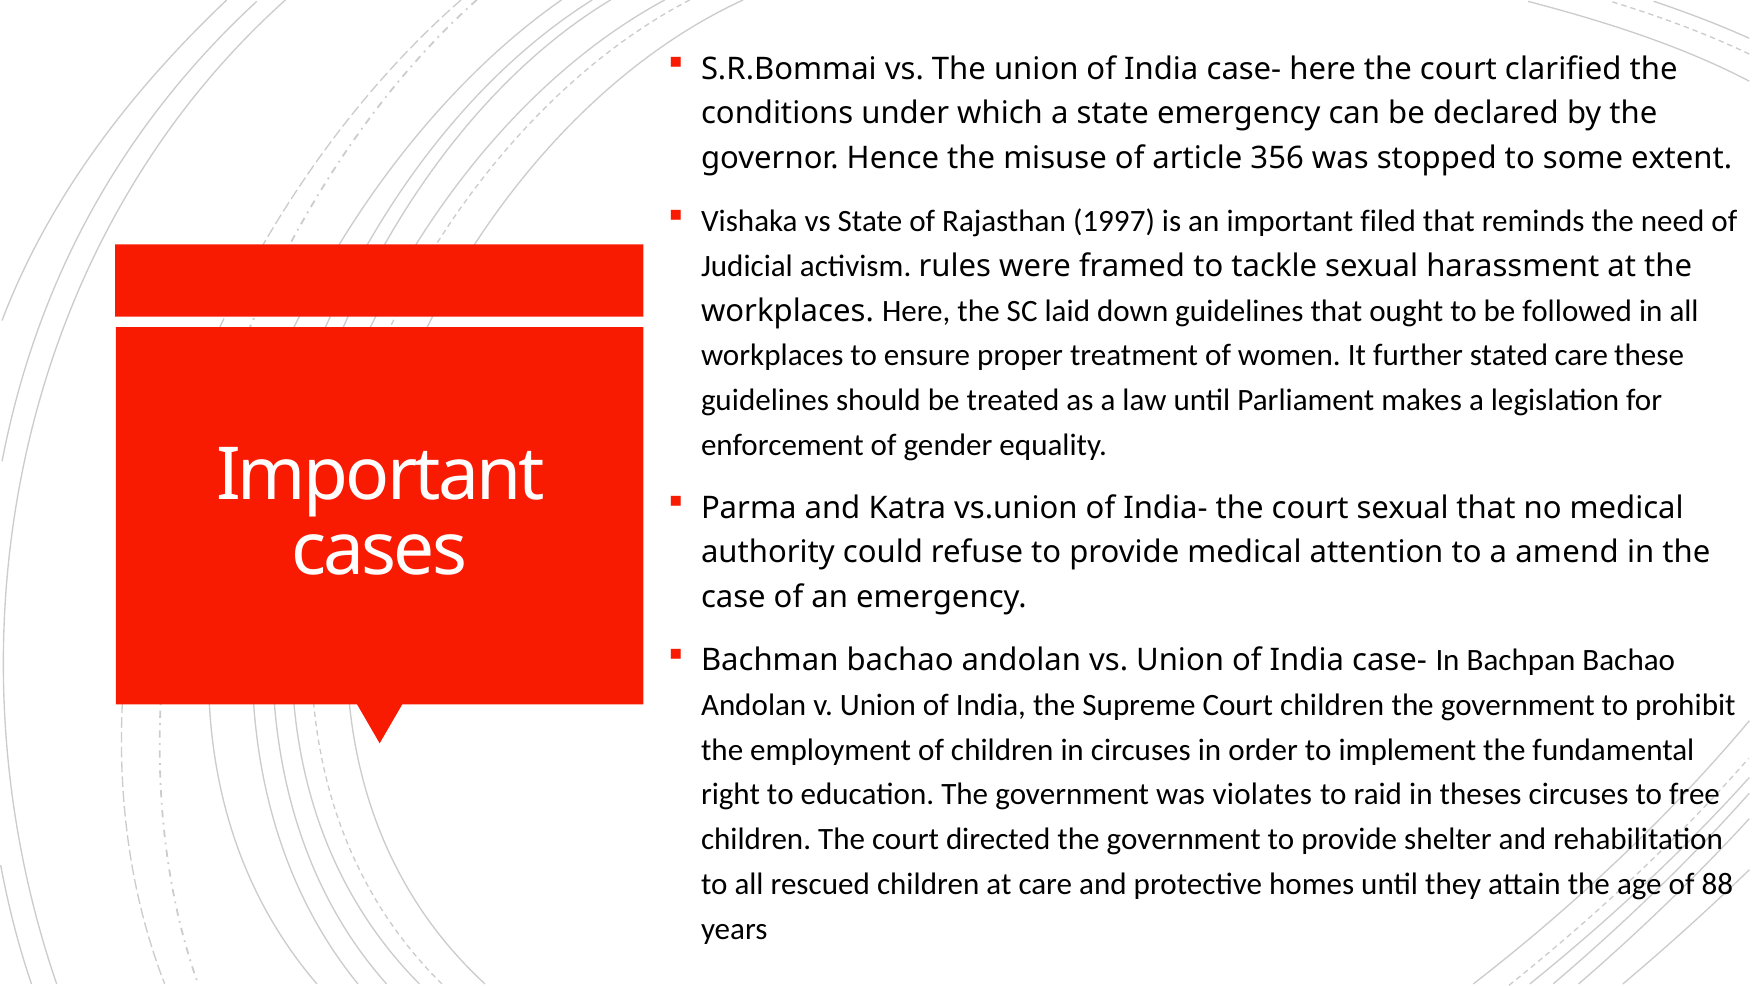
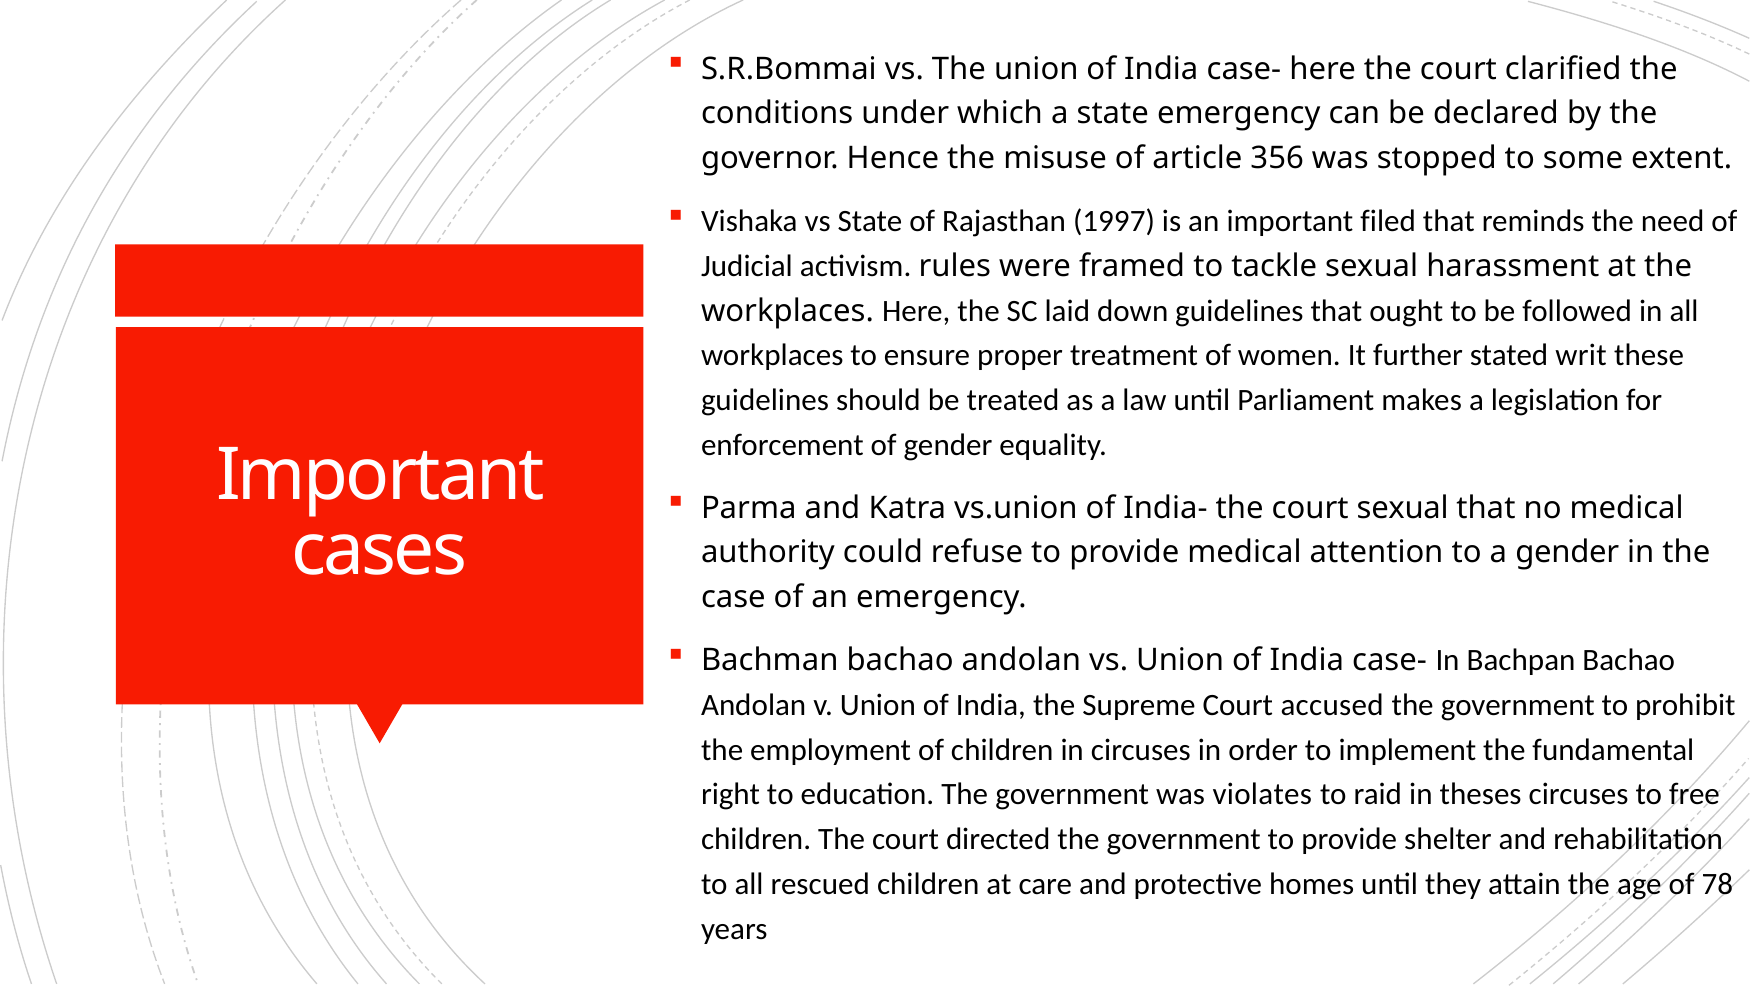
stated care: care -> writ
a amend: amend -> gender
Court children: children -> accused
88: 88 -> 78
